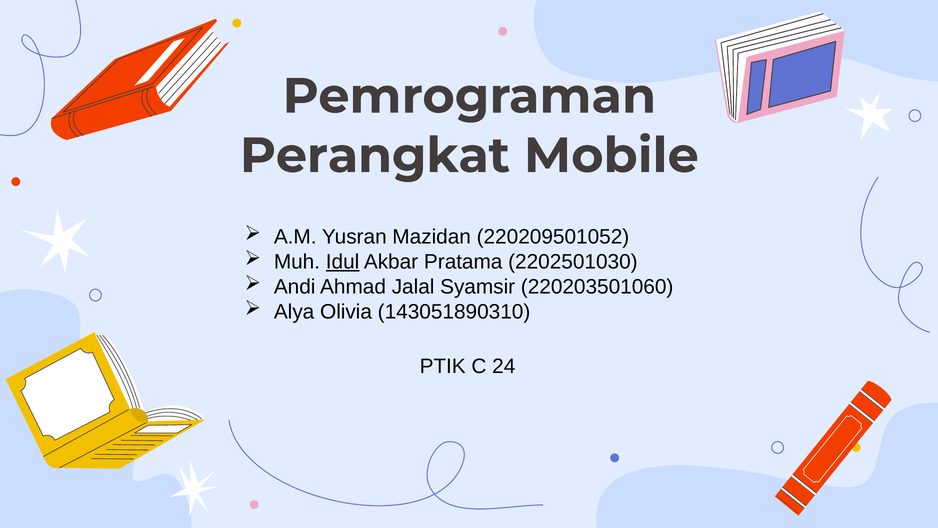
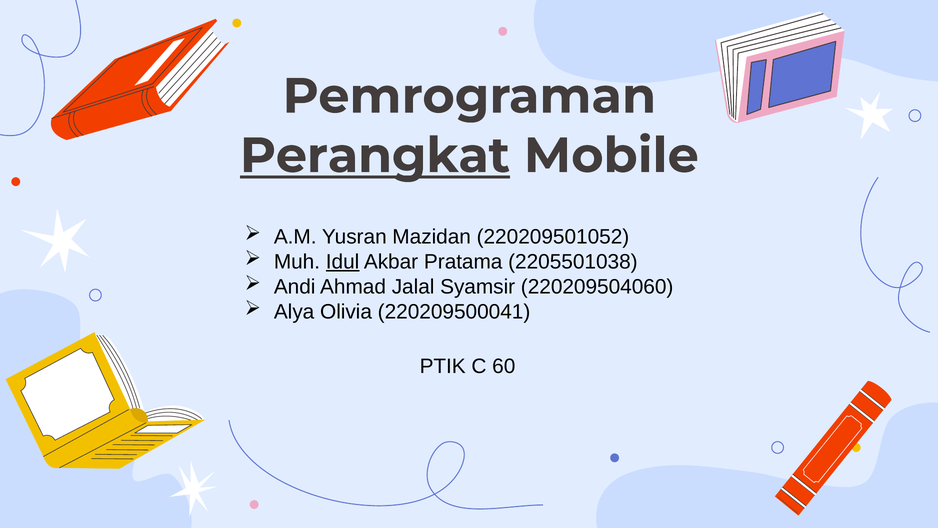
Perangkat underline: none -> present
2202501030: 2202501030 -> 2205501038
220203501060: 220203501060 -> 220209504060
143051890310: 143051890310 -> 220209500041
24: 24 -> 60
